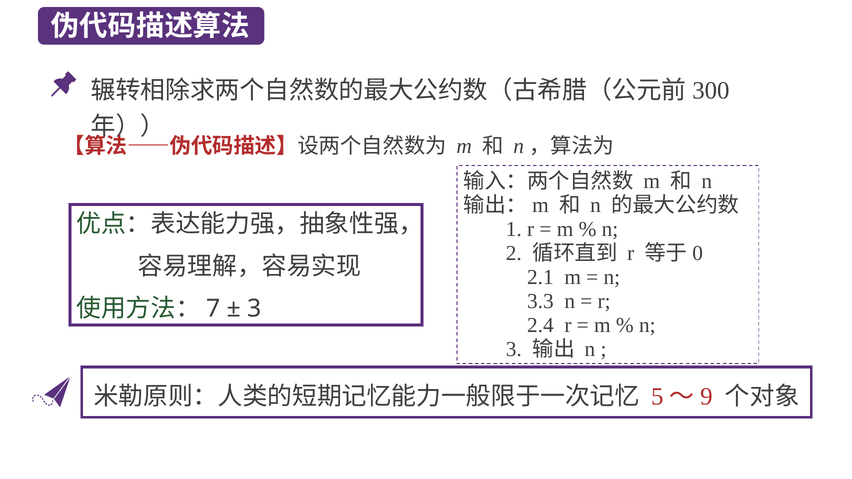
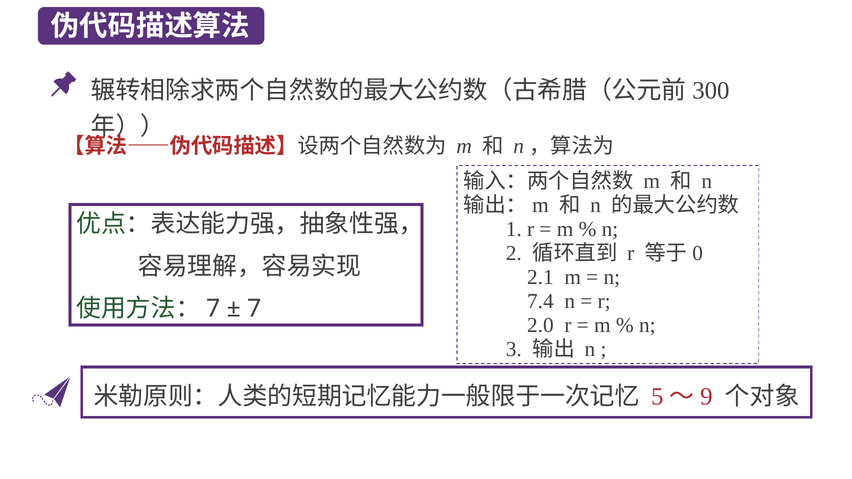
3.3: 3.3 -> 7.4
3 at (255, 309): 3 -> 7
2.4: 2.4 -> 2.0
